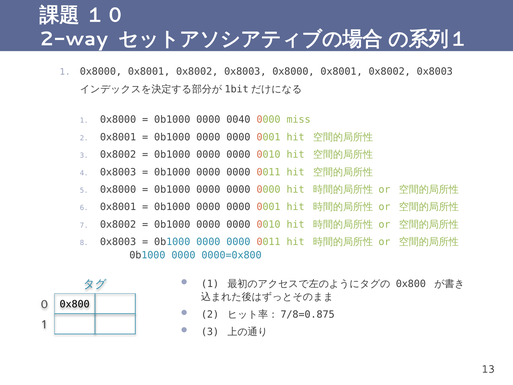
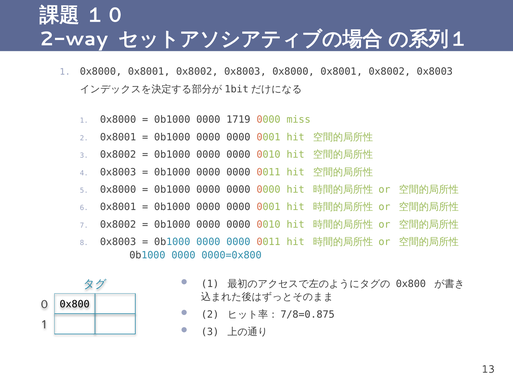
0040: 0040 -> 1719
